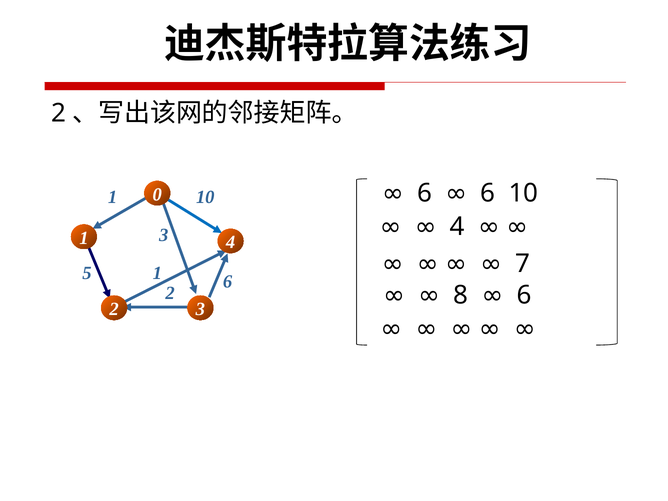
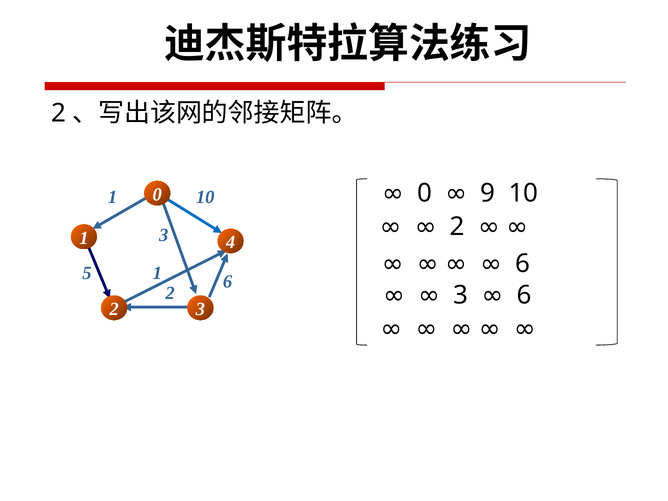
6 at (425, 193): 6 -> 0
6 at (488, 193): 6 -> 9
4 at (457, 227): 4 -> 2
7 at (523, 263): 7 -> 6
8 at (461, 295): 8 -> 3
